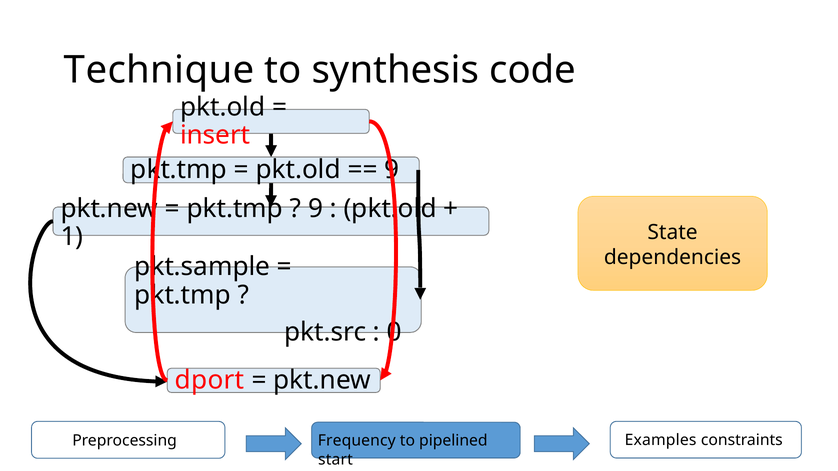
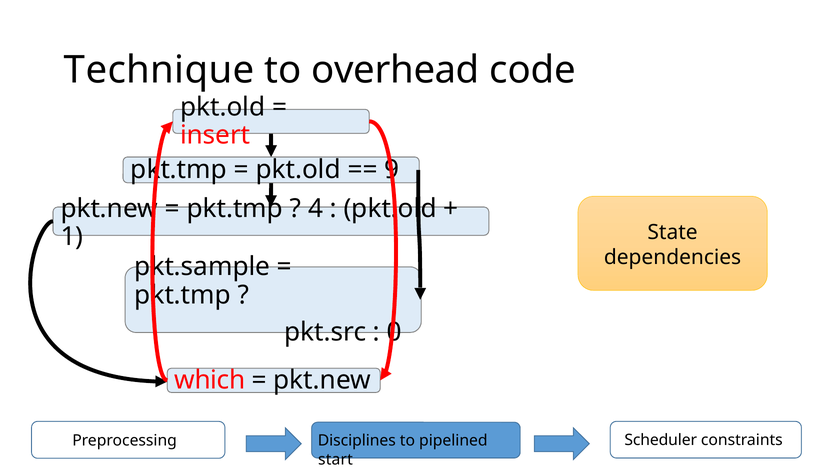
synthesis: synthesis -> overhead
9 at (316, 209): 9 -> 4
dport: dport -> which
Examples: Examples -> Scheduler
Frequency: Frequency -> Disciplines
